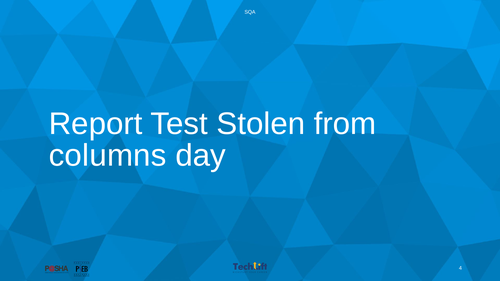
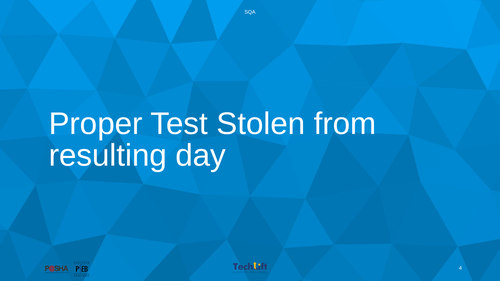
Report: Report -> Proper
columns: columns -> resulting
